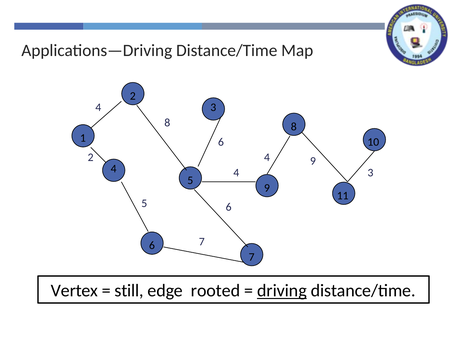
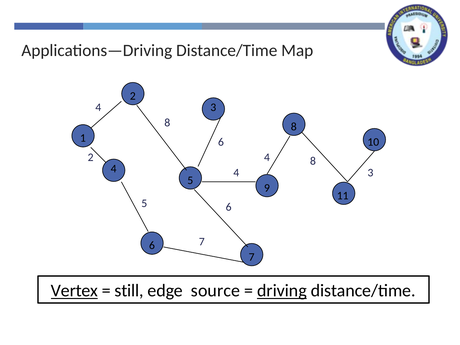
9 at (313, 161): 9 -> 8
Vertex underline: none -> present
rooted: rooted -> source
